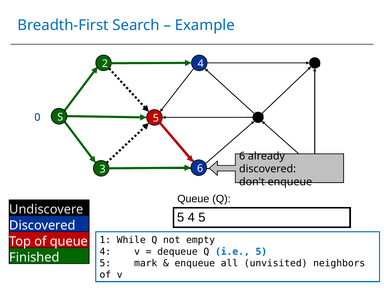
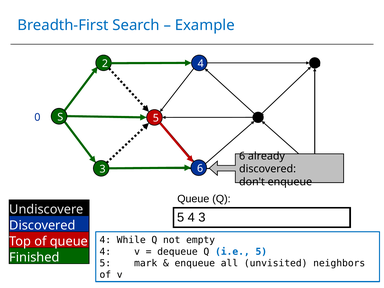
4 5: 5 -> 3
queue 1: 1 -> 4
